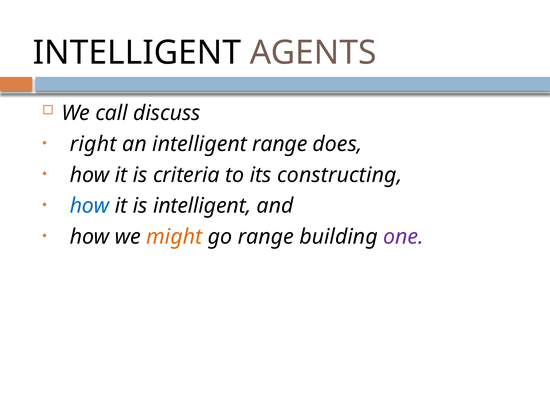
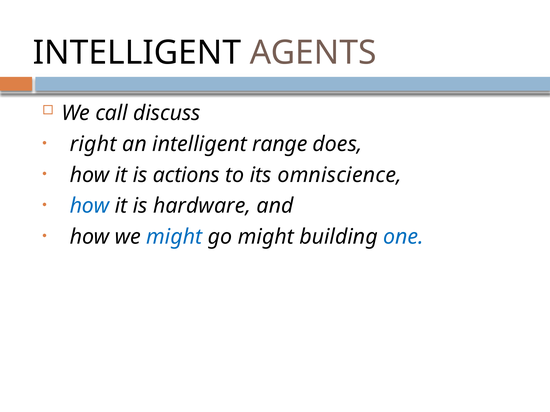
criteria: criteria -> actions
constructing: constructing -> omniscience
is intelligent: intelligent -> hardware
might at (174, 237) colour: orange -> blue
go range: range -> might
one colour: purple -> blue
